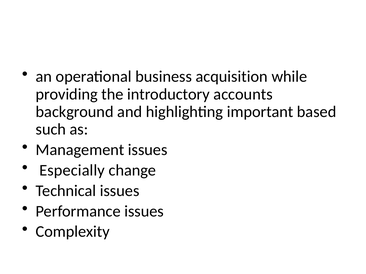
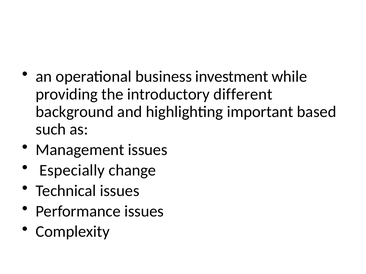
acquisition: acquisition -> investment
accounts: accounts -> different
